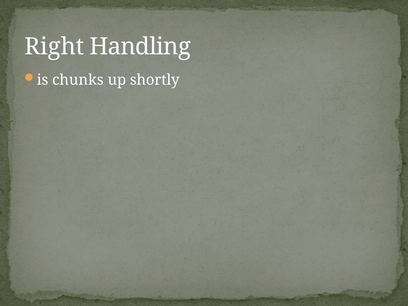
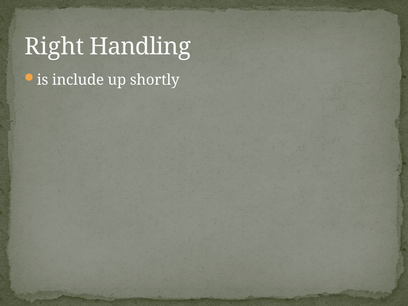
chunks: chunks -> include
